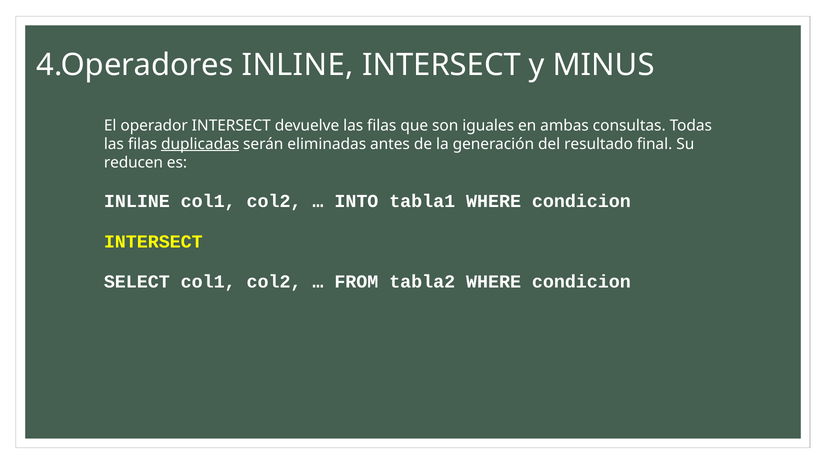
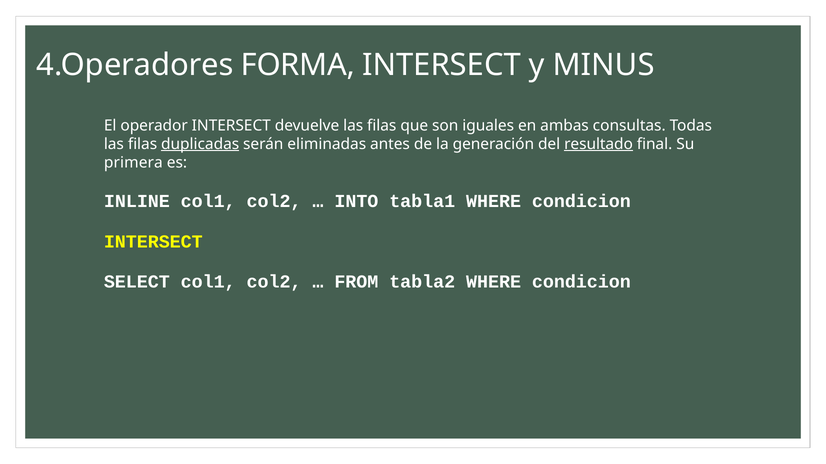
4.Operadores INLINE: INLINE -> FORMA
resultado underline: none -> present
reducen: reducen -> primera
